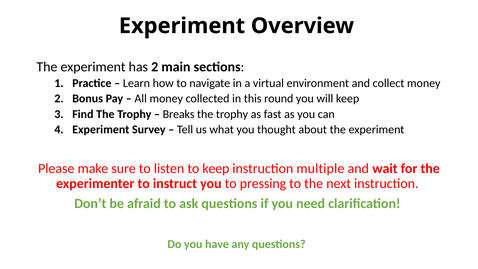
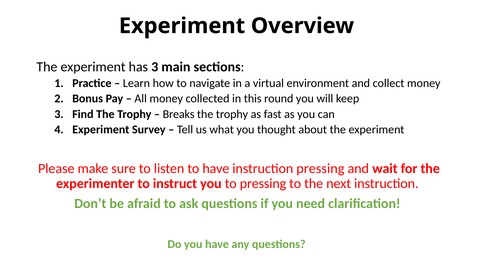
has 2: 2 -> 3
to keep: keep -> have
instruction multiple: multiple -> pressing
